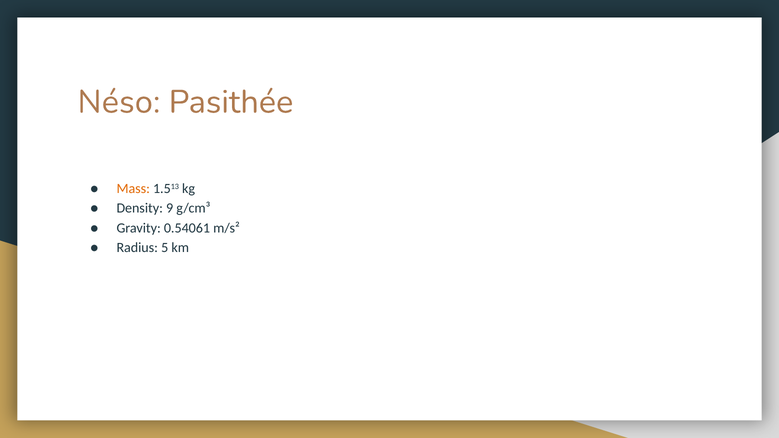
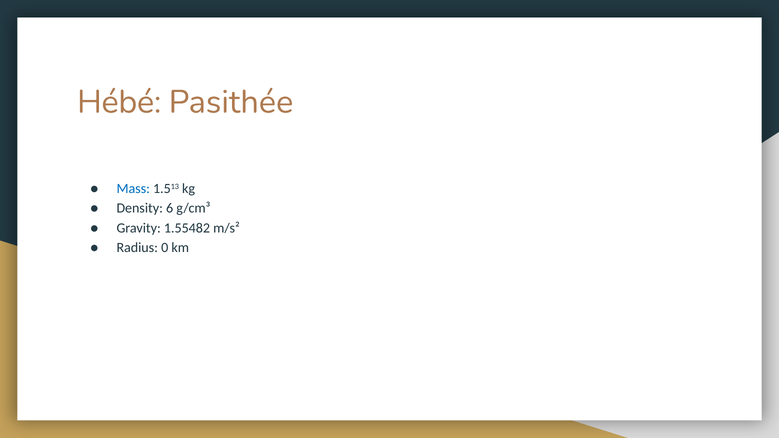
Néso: Néso -> Hébé
Mass colour: orange -> blue
9: 9 -> 6
0.54061: 0.54061 -> 1.55482
5: 5 -> 0
